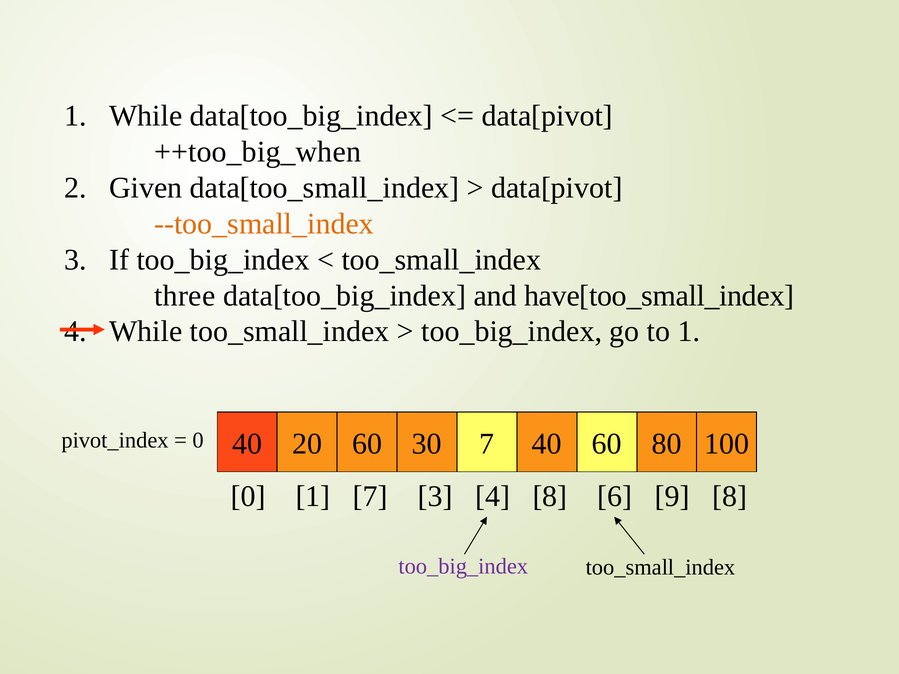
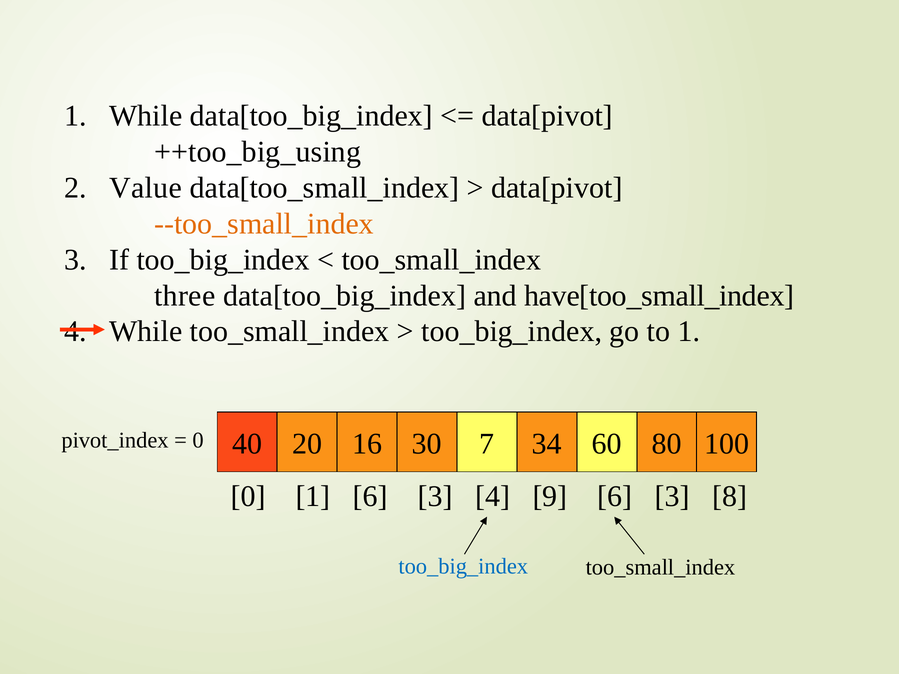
++too_big_when: ++too_big_when -> ++too_big_using
Given: Given -> Value
20 60: 60 -> 16
7 40: 40 -> 34
1 7: 7 -> 6
4 8: 8 -> 9
9 at (672, 496): 9 -> 3
too_big_index at (463, 566) colour: purple -> blue
